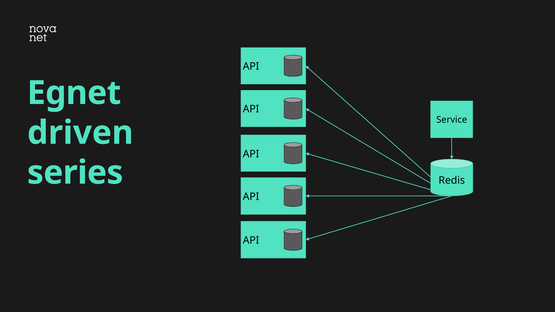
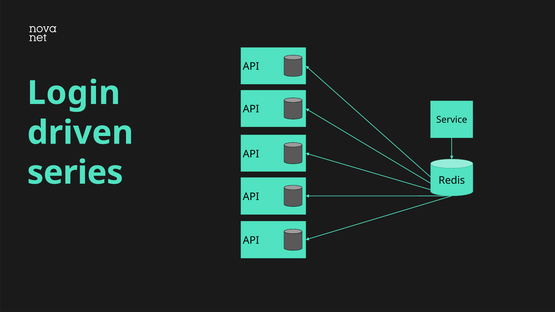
Egnet: Egnet -> Login
